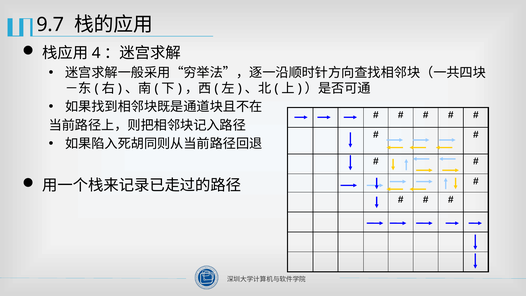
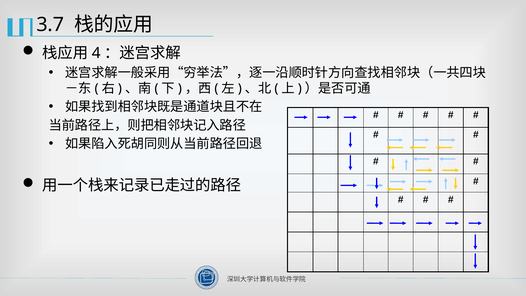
9.7: 9.7 -> 3.7
